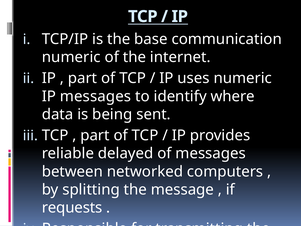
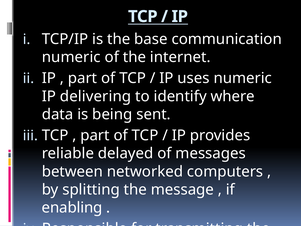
IP messages: messages -> delivering
requests: requests -> enabling
